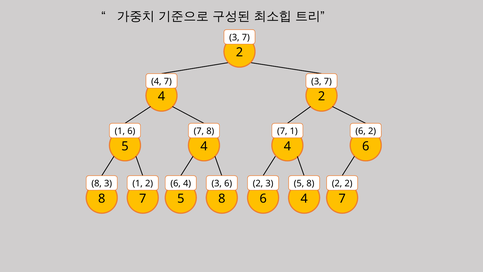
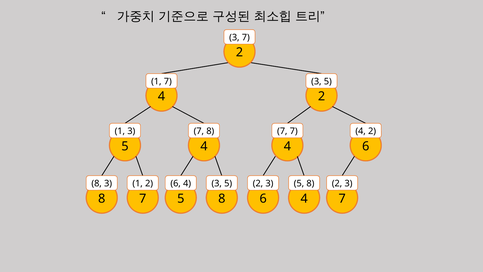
4 at (156, 81): 4 -> 1
7 at (328, 81): 7 -> 5
6 at (131, 131): 6 -> 3
1 at (294, 131): 1 -> 7
6 at (361, 131): 6 -> 4
6 at (228, 183): 6 -> 5
2 at (348, 183): 2 -> 3
